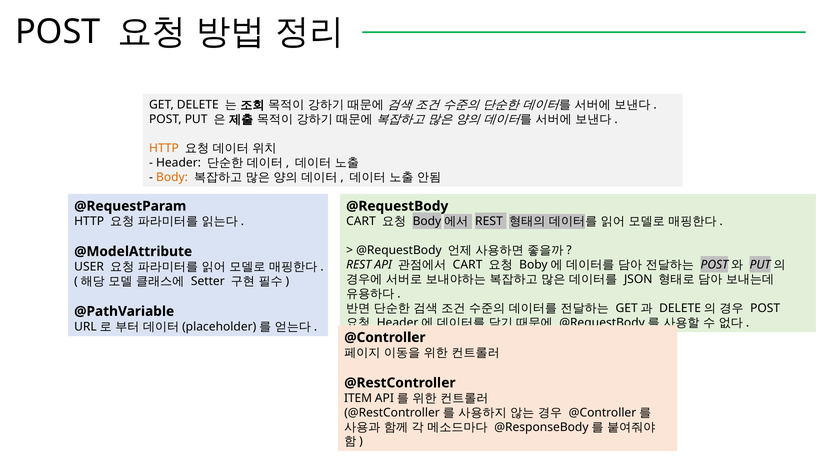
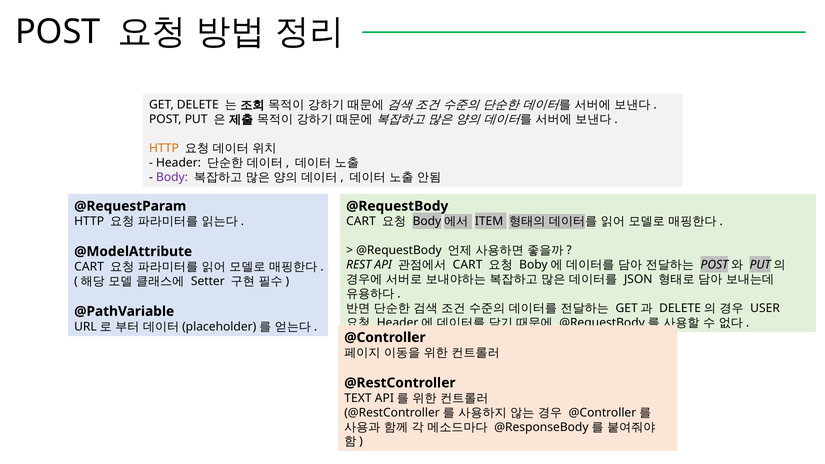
Body colour: orange -> purple
REST at (489, 222): REST -> ITEM
USER at (89, 267): USER -> CART
POST at (765, 308): POST -> USER
ITEM: ITEM -> TEXT
